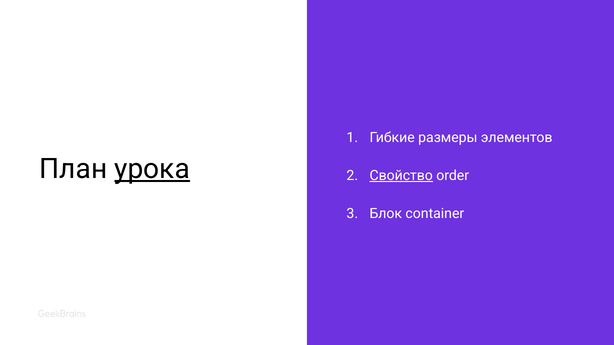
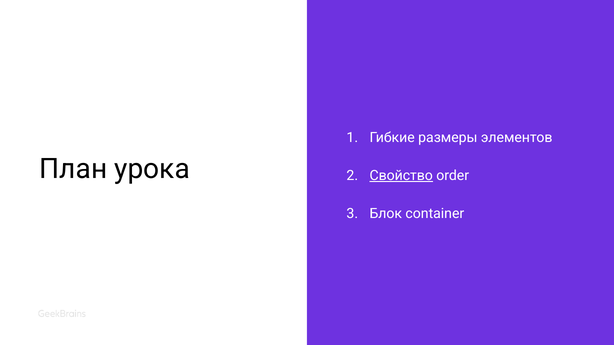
урока underline: present -> none
